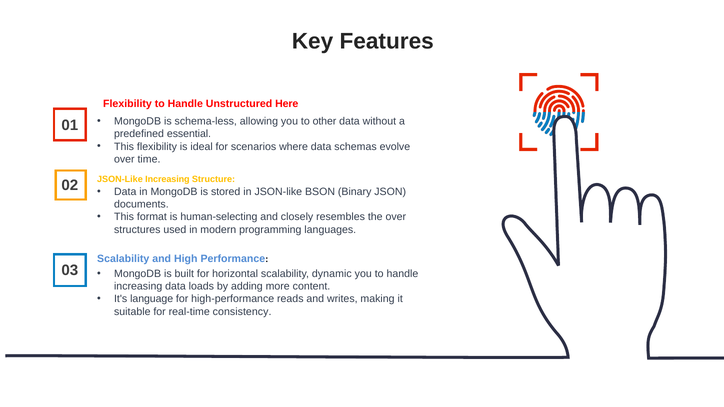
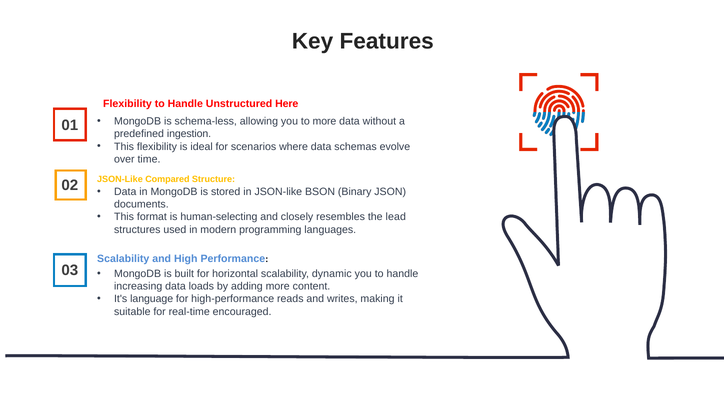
to other: other -> more
essential: essential -> ingestion
JSON-Like Increasing: Increasing -> Compared
the over: over -> lead
consistency: consistency -> encouraged
